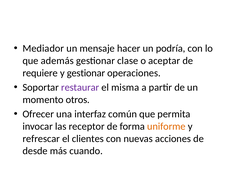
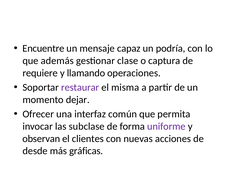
Mediador: Mediador -> Encuentre
hacer: hacer -> capaz
aceptar: aceptar -> captura
y gestionar: gestionar -> llamando
otros: otros -> dejar
receptor: receptor -> subclase
uniforme colour: orange -> purple
refrescar: refrescar -> observan
cuando: cuando -> gráficas
